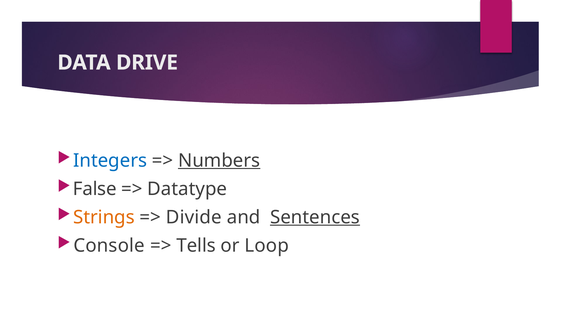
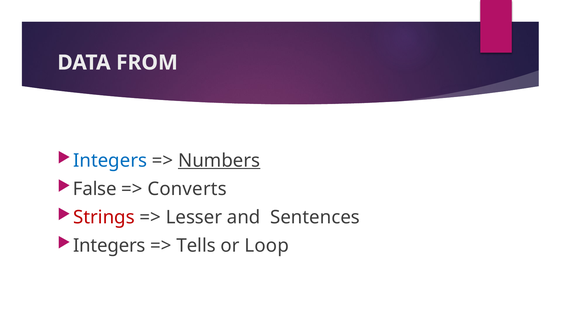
DRIVE: DRIVE -> FROM
Datatype: Datatype -> Converts
Strings colour: orange -> red
Divide: Divide -> Lesser
Sentences underline: present -> none
Console at (109, 245): Console -> Integers
